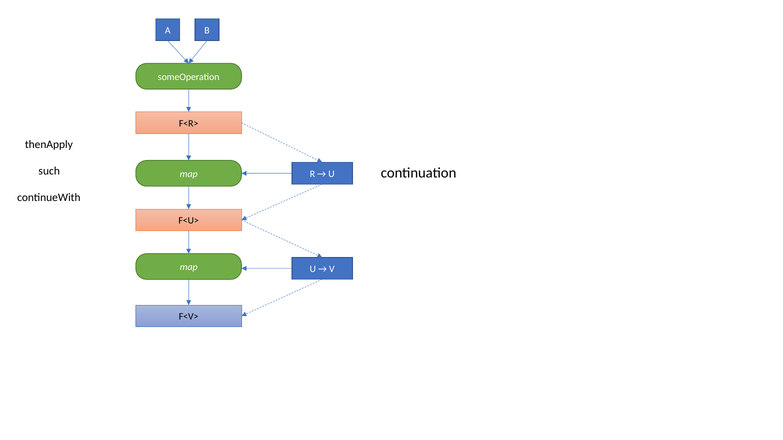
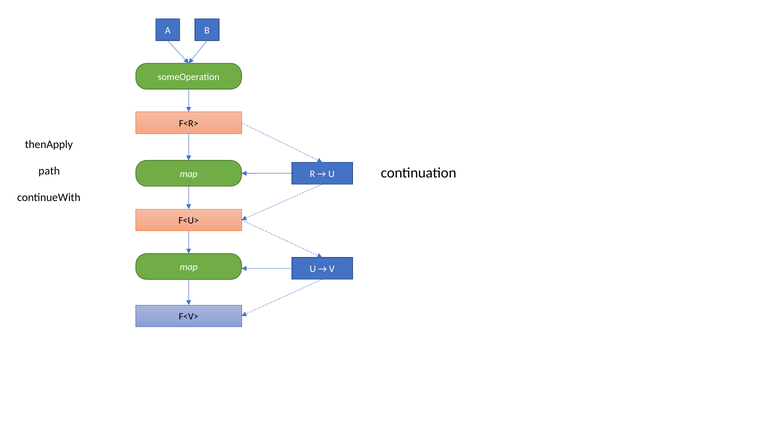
such: such -> path
